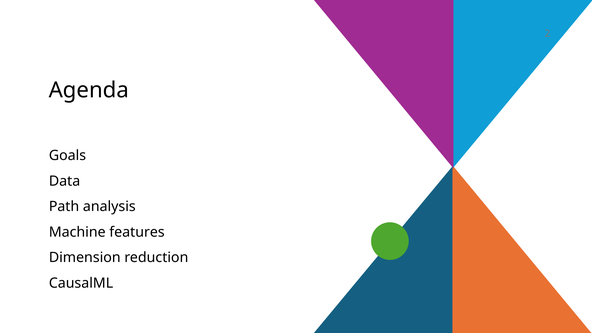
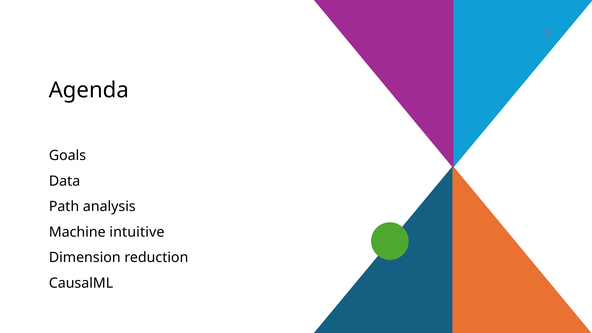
features: features -> intuitive
